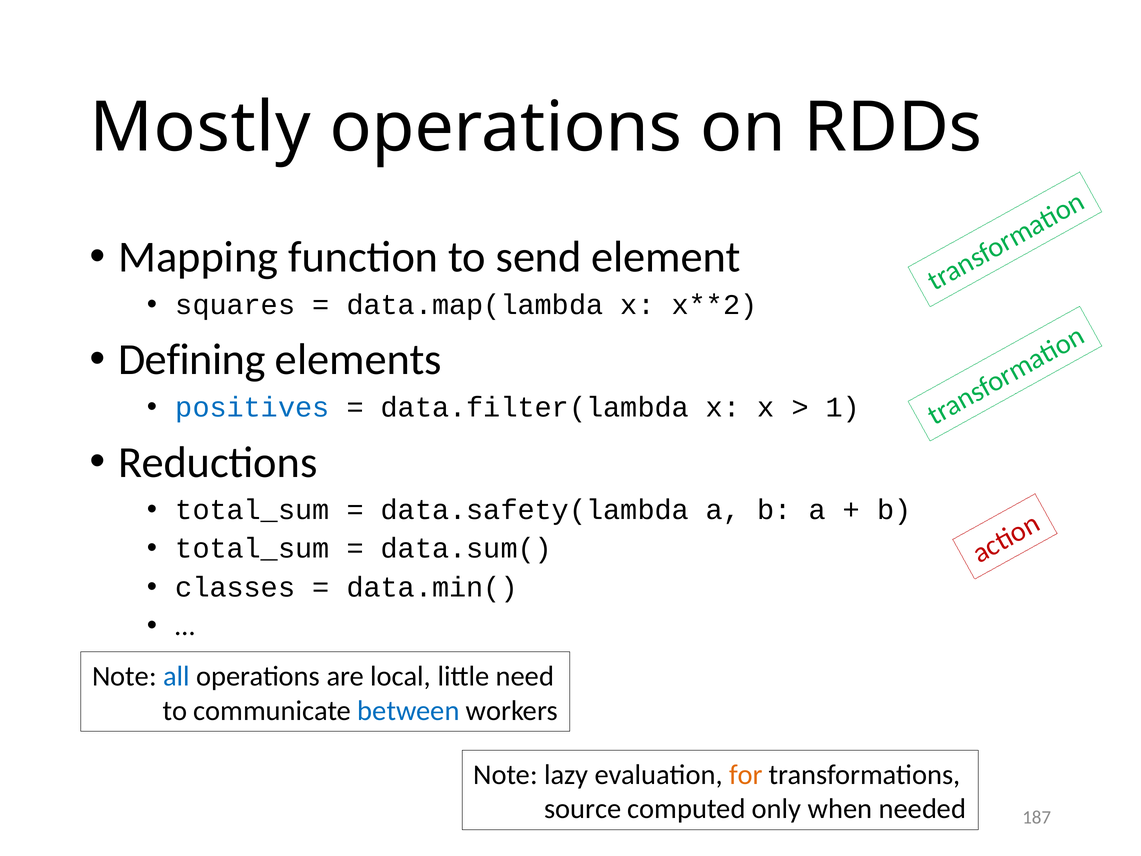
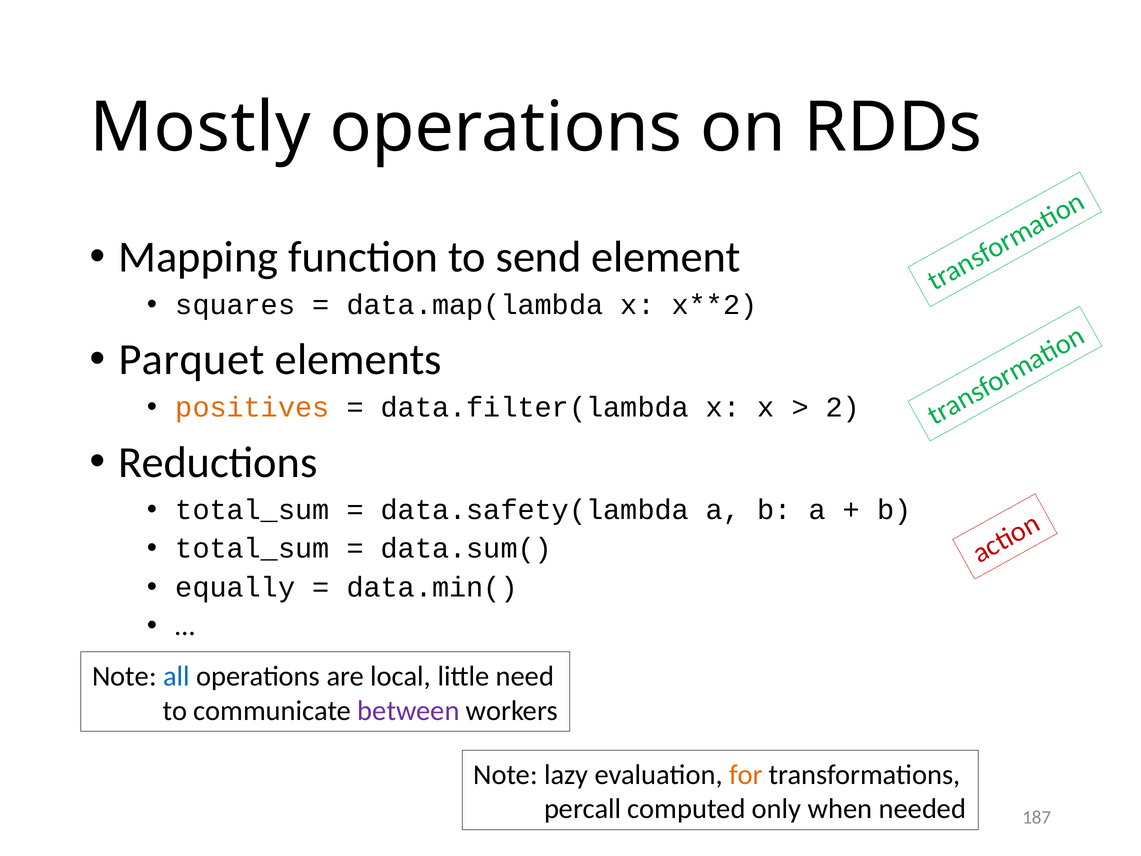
Defining: Defining -> Parquet
positives colour: blue -> orange
1: 1 -> 2
classes: classes -> equally
between colour: blue -> purple
source: source -> percall
